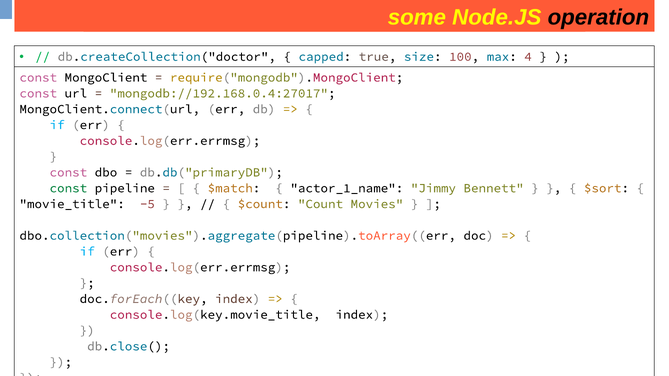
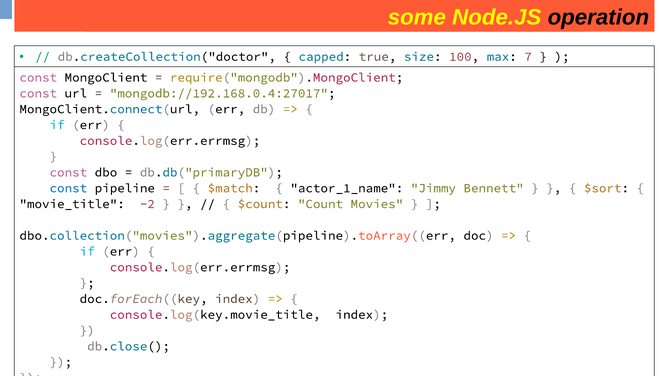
4: 4 -> 7
const at (68, 188) colour: green -> blue
-5: -5 -> -2
